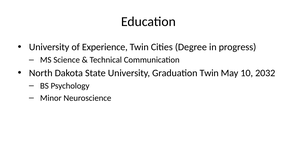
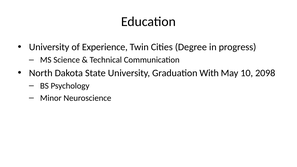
Graduation Twin: Twin -> With
2032: 2032 -> 2098
